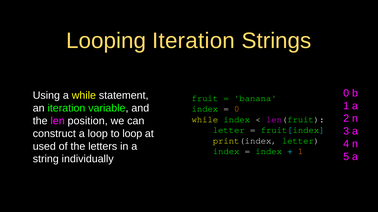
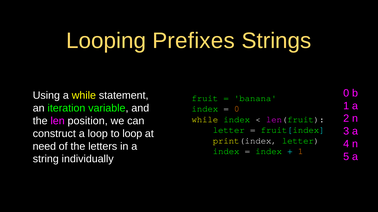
Looping Iteration: Iteration -> Prefixes
used: used -> need
